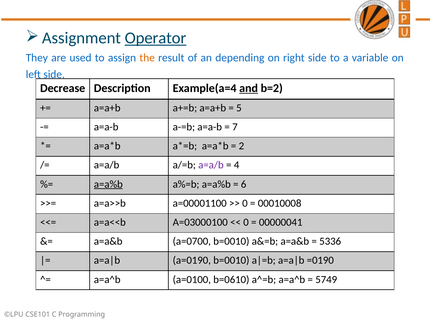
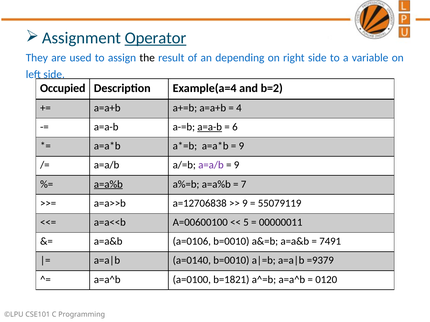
the colour: orange -> black
Decrease: Decrease -> Occupied
and underline: present -> none
5: 5 -> 4
a=a-b at (210, 127) underline: none -> present
7: 7 -> 6
2 at (241, 146): 2 -> 9
4 at (237, 165): 4 -> 9
6: 6 -> 7
a=00001100: a=00001100 -> a=12706838
0 at (245, 204): 0 -> 9
00010008: 00010008 -> 55079119
A=03000100: A=03000100 -> A=00600100
0 at (246, 223): 0 -> 5
00000041: 00000041 -> 00000011
a=0700: a=0700 -> a=0106
5336: 5336 -> 7491
a=0190: a=0190 -> a=0140
=0190: =0190 -> =9379
b=0610: b=0610 -> b=1821
5749: 5749 -> 0120
